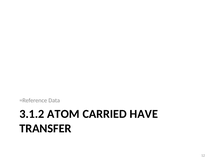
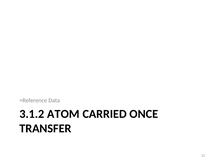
HAVE: HAVE -> ONCE
